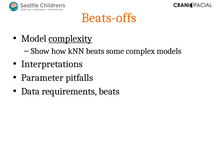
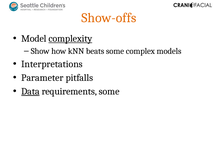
Beats-offs: Beats-offs -> Show-offs
Data underline: none -> present
requirements beats: beats -> some
